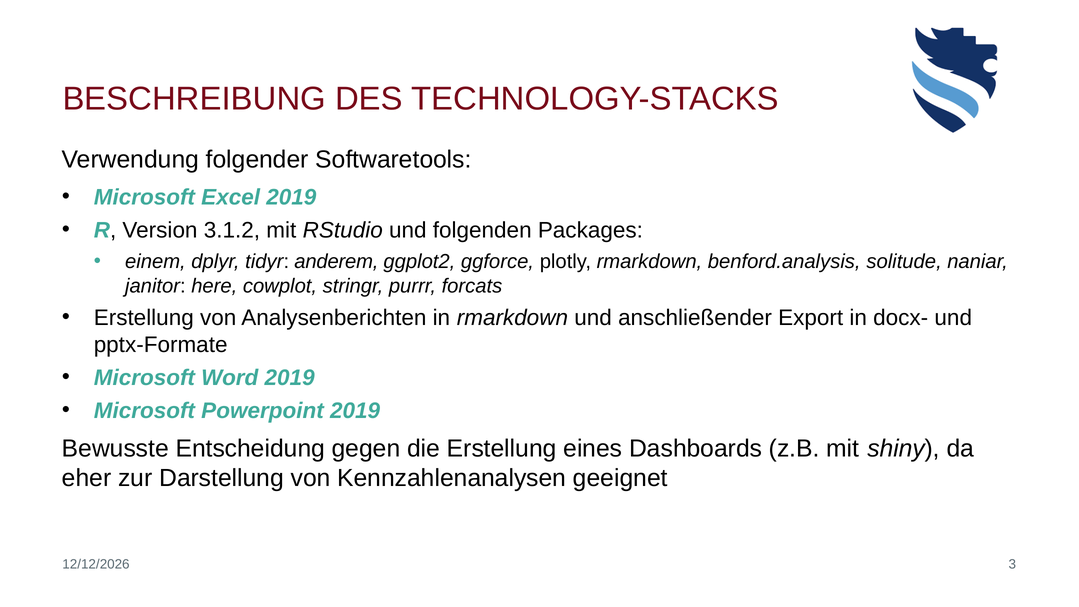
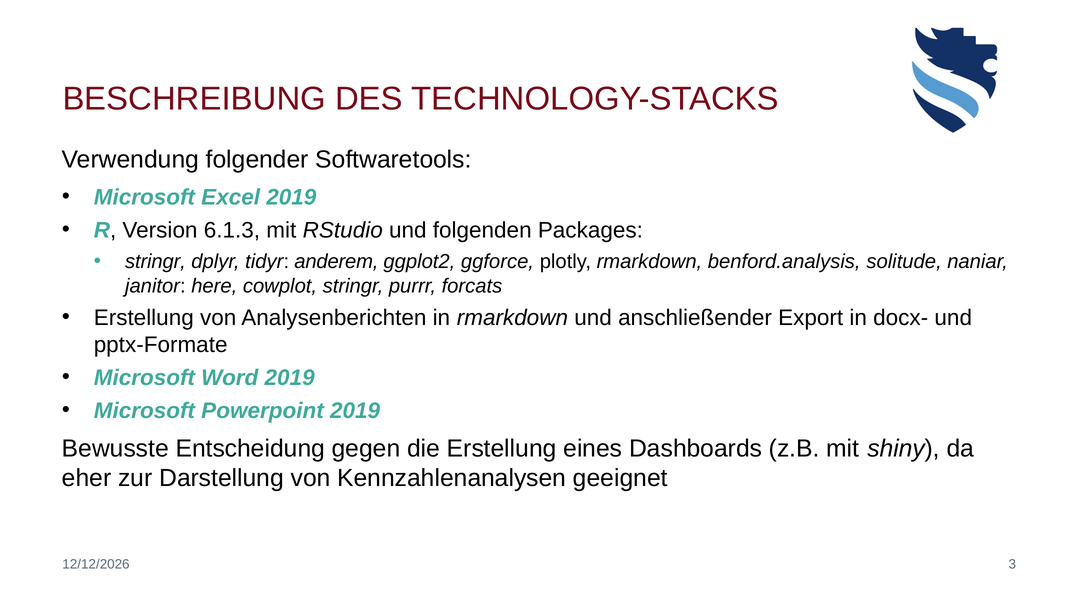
3.1.2: 3.1.2 -> 6.1.3
einem at (155, 262): einem -> stringr
